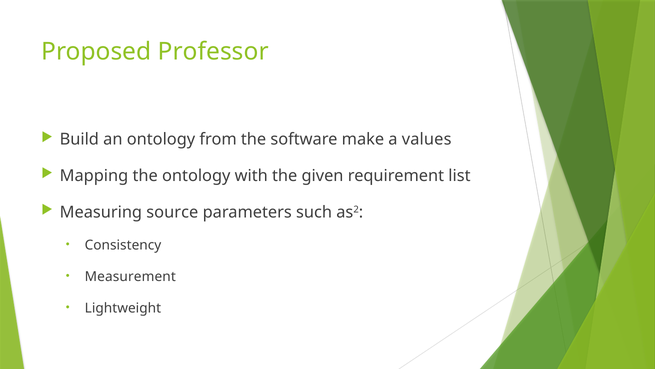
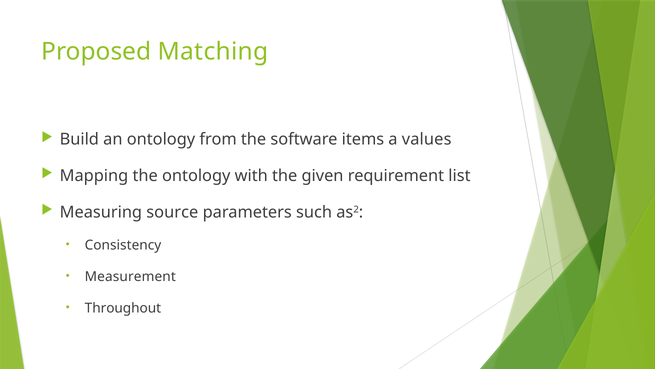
Professor: Professor -> Matching
make: make -> items
Lightweight: Lightweight -> Throughout
